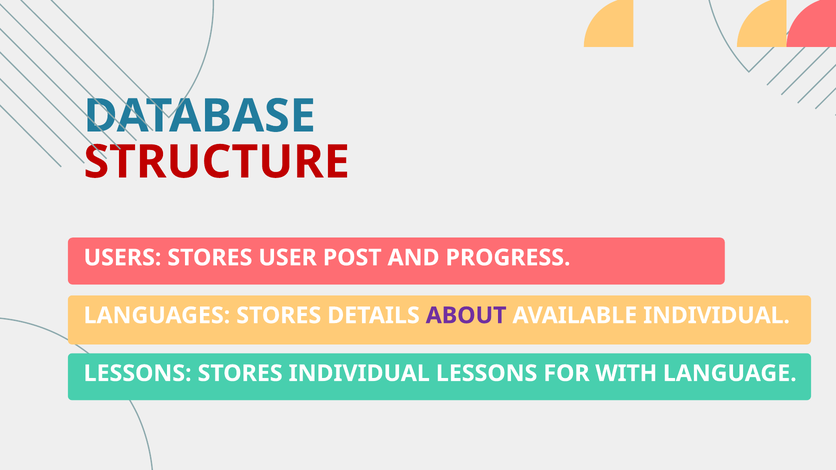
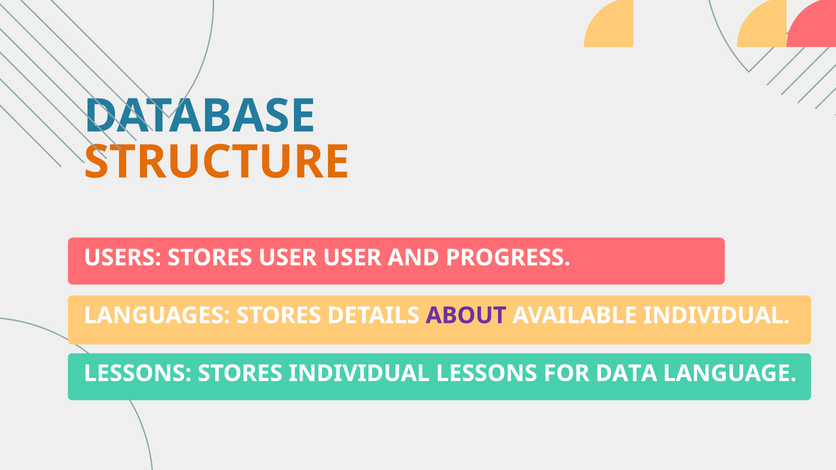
STRUCTURE colour: red -> orange
USER POST: POST -> USER
WITH: WITH -> DATA
